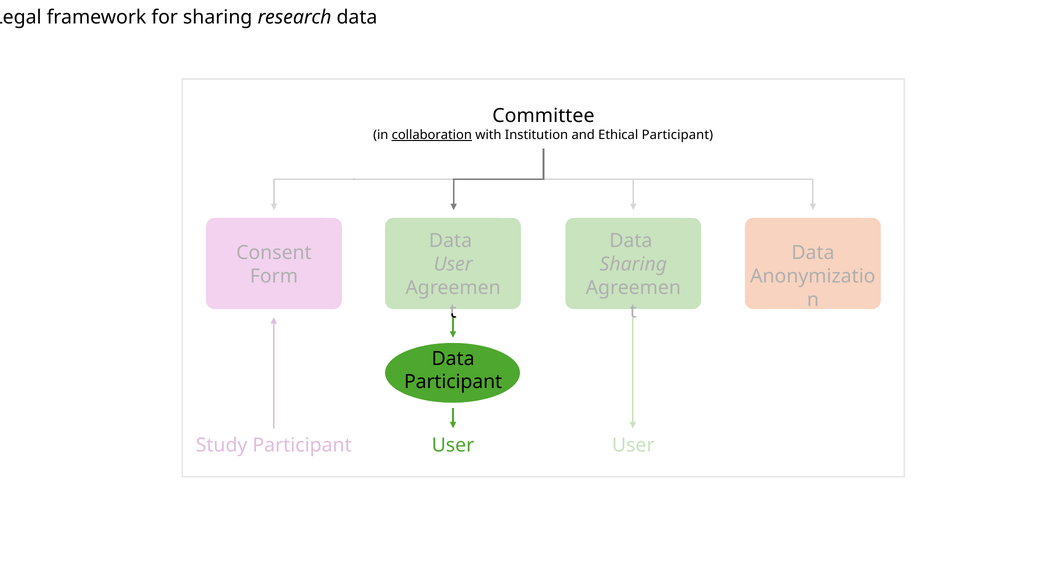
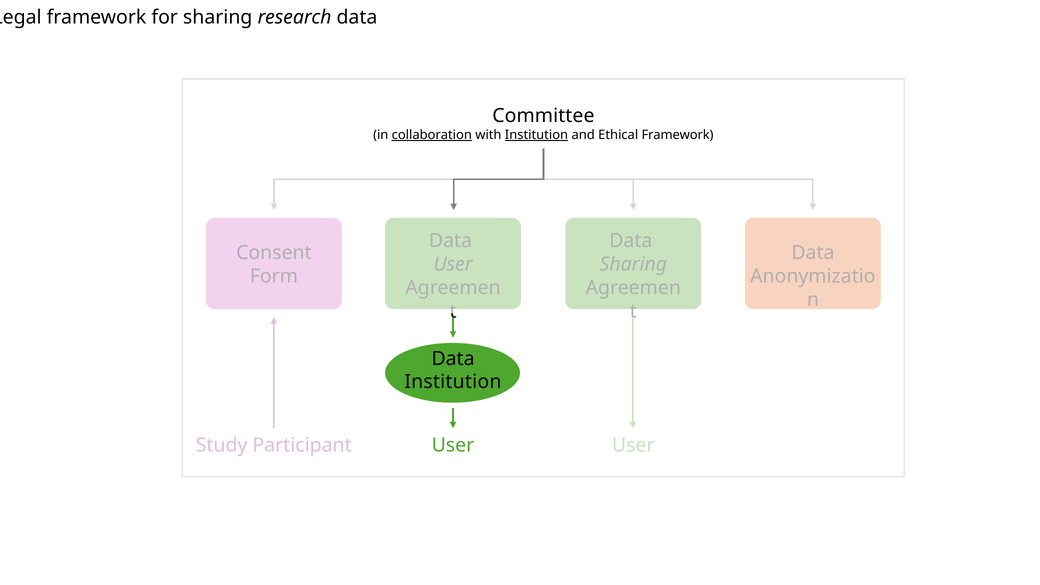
Institution at (537, 135) underline: none -> present
Ethical Participant: Participant -> Framework
Participant at (453, 382): Participant -> Institution
